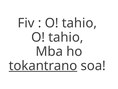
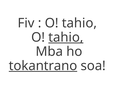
tahio at (66, 37) underline: none -> present
